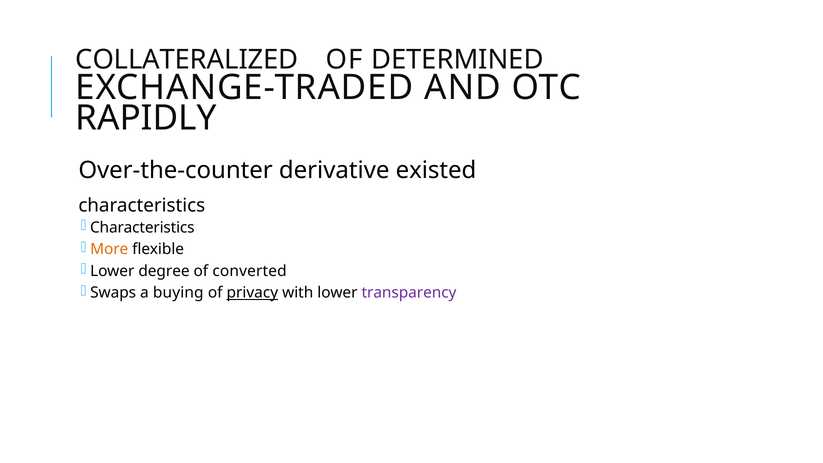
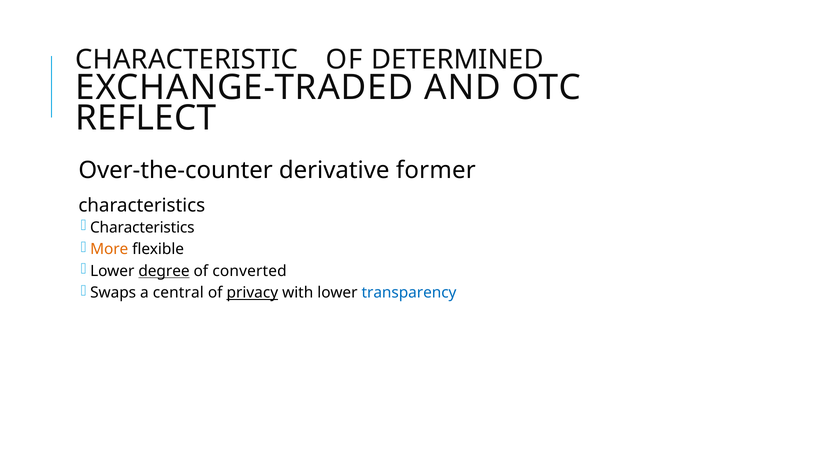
COLLATERALIZED: COLLATERALIZED -> CHARACTERISTIC
RAPIDLY: RAPIDLY -> REFLECT
existed: existed -> former
degree underline: none -> present
buying: buying -> central
transparency colour: purple -> blue
